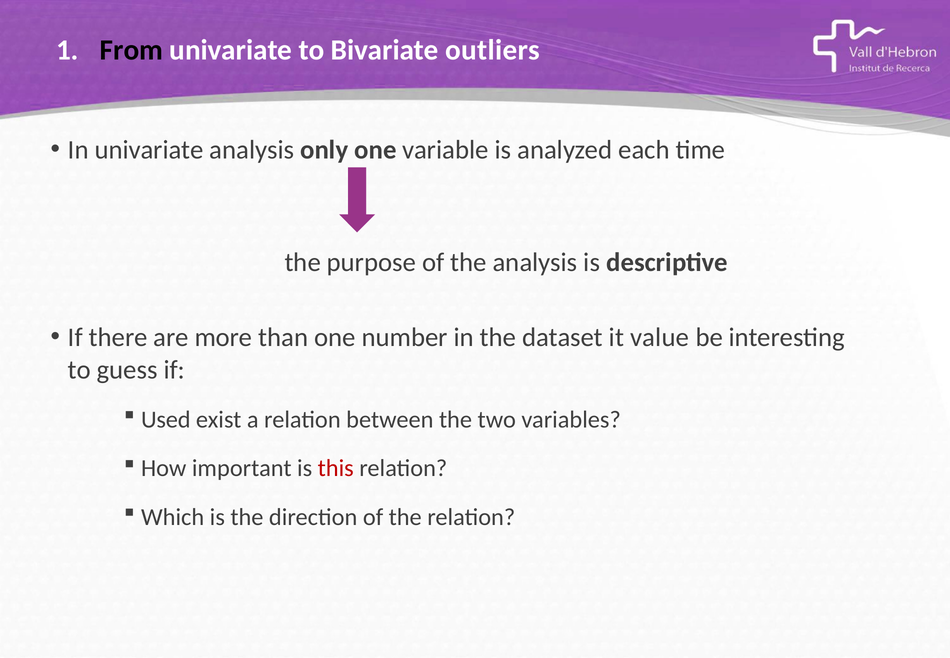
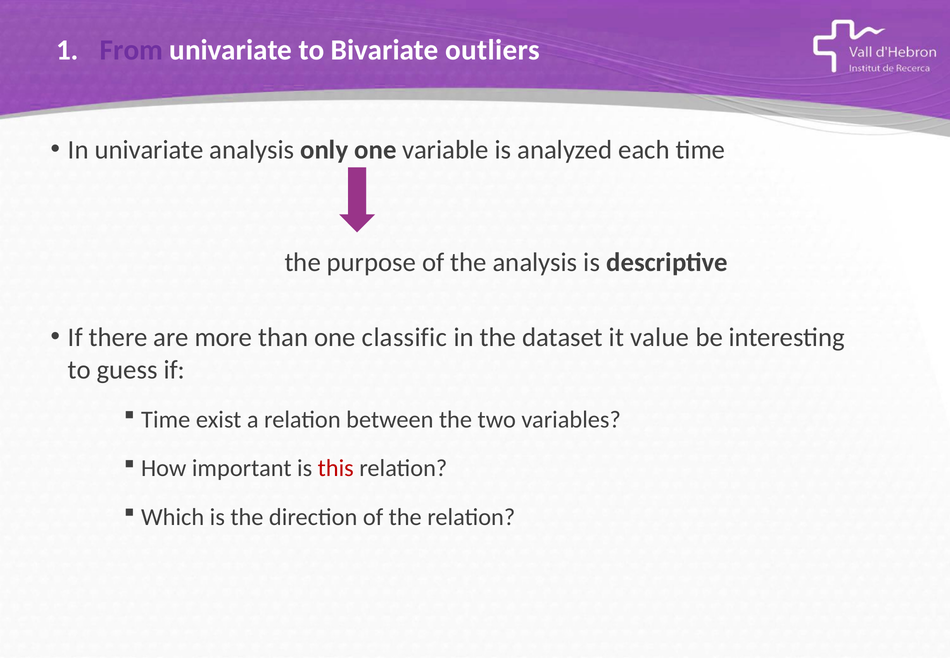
From colour: black -> purple
number: number -> classific
Used at (166, 420): Used -> Time
